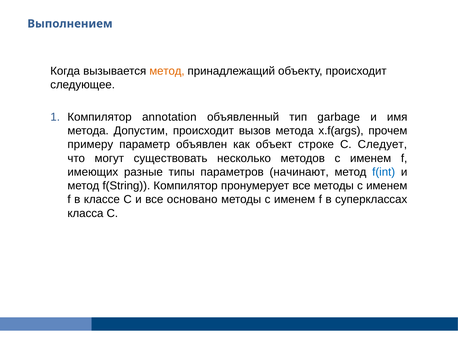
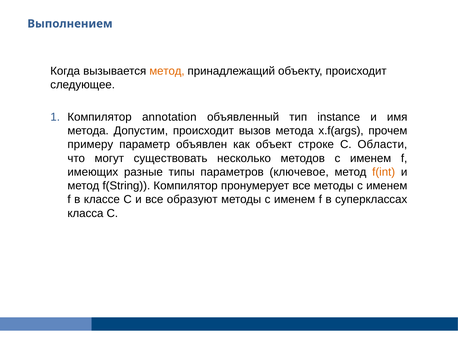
garbage: garbage -> instance
Следует: Следует -> Области
начинают: начинают -> ключевое
f(int colour: blue -> orange
основано: основано -> образуют
